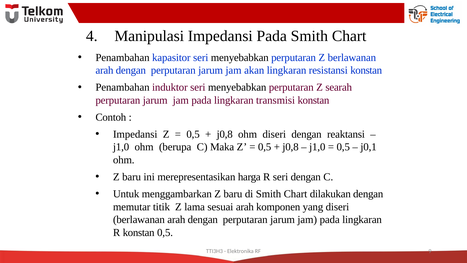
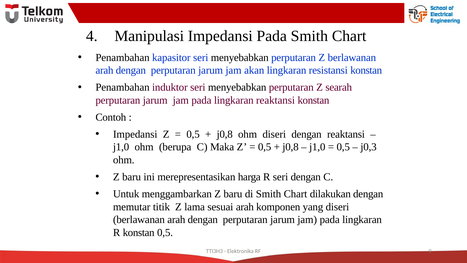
lingkaran transmisi: transmisi -> reaktansi
j0,1: j0,1 -> j0,3
